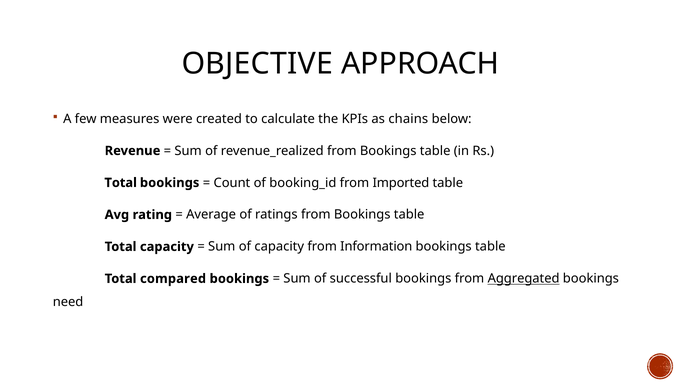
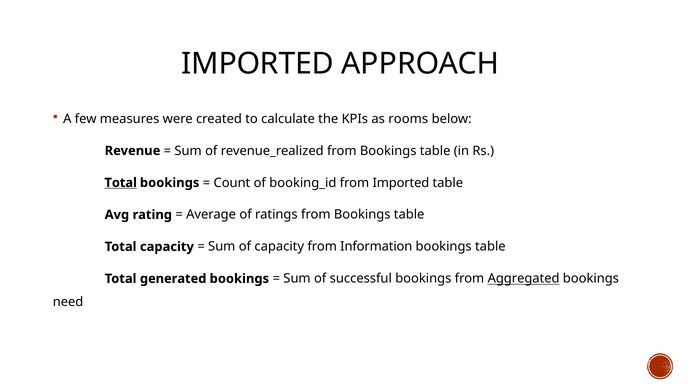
OBJECTIVE at (257, 64): OBJECTIVE -> IMPORTED
chains: chains -> rooms
Total at (121, 183) underline: none -> present
compared: compared -> generated
